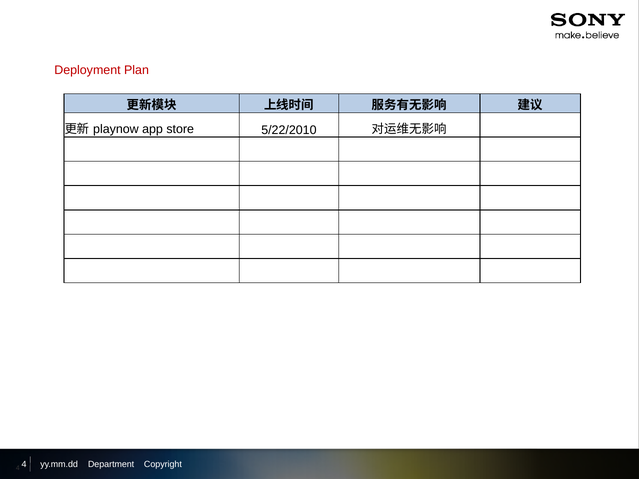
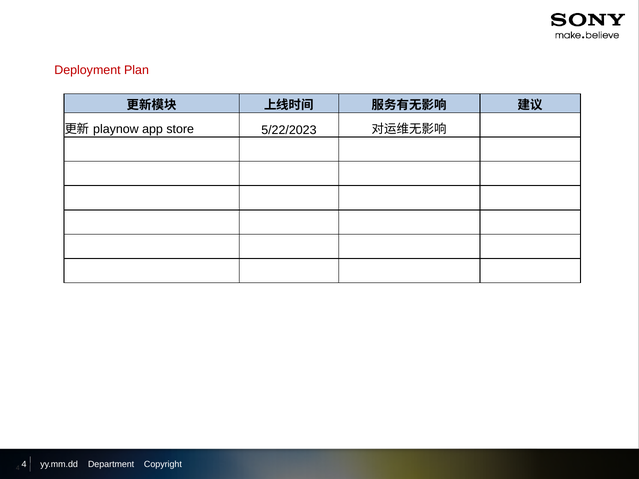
5/22/2010: 5/22/2010 -> 5/22/2023
